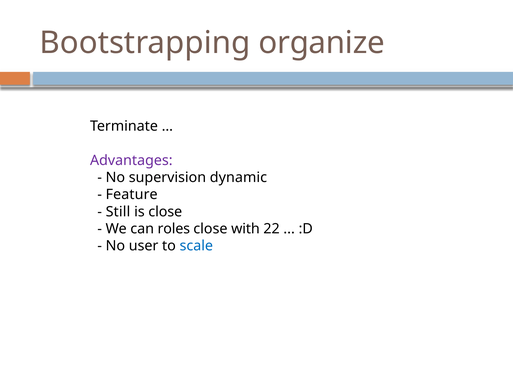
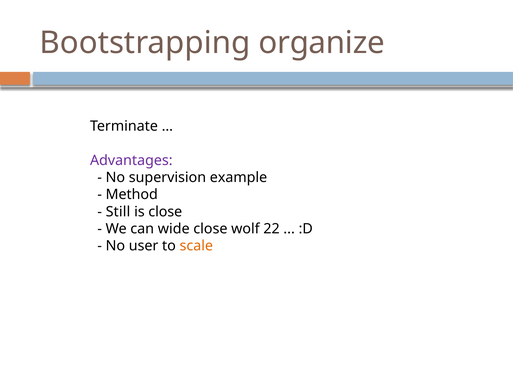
dynamic: dynamic -> example
Feature: Feature -> Method
roles: roles -> wide
with: with -> wolf
scale colour: blue -> orange
